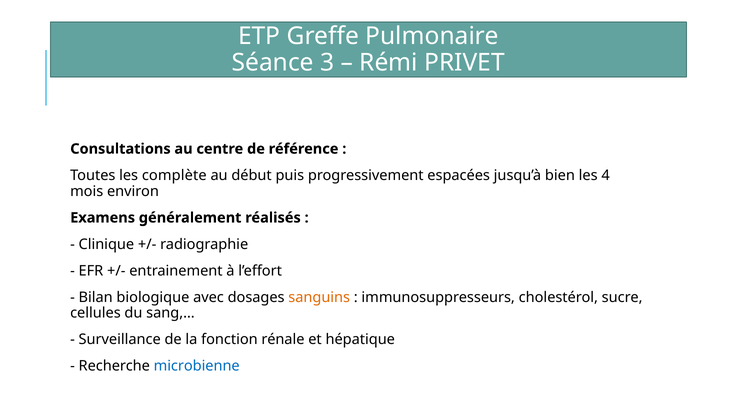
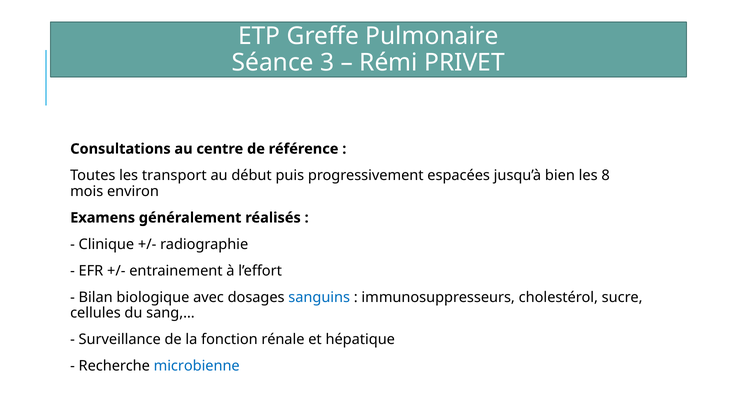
complète: complète -> transport
4: 4 -> 8
sanguins colour: orange -> blue
